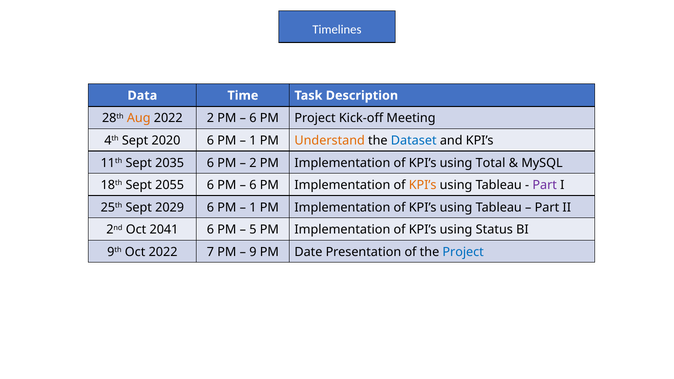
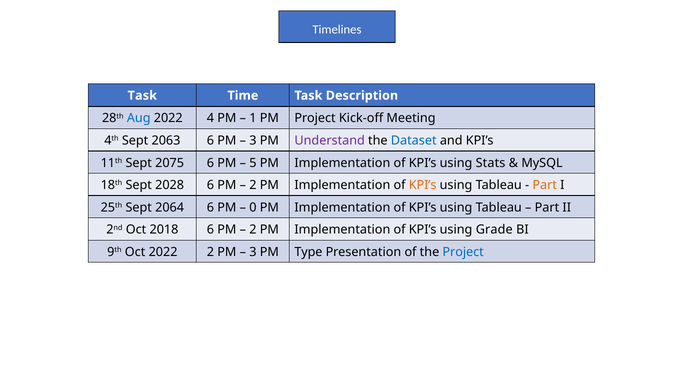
Data at (142, 96): Data -> Task
Aug colour: orange -> blue
2022 2: 2 -> 4
6 at (253, 118): 6 -> 1
2020: 2020 -> 2063
1 at (253, 141): 1 -> 3
Understand colour: orange -> purple
2035: 2035 -> 2075
2 at (253, 163): 2 -> 5
Total: Total -> Stats
2055: 2055 -> 2028
6 at (253, 185): 6 -> 2
Part at (545, 185) colour: purple -> orange
2029: 2029 -> 2064
1 at (253, 207): 1 -> 0
2041: 2041 -> 2018
5 at (253, 230): 5 -> 2
Status: Status -> Grade
2022 7: 7 -> 2
9 at (253, 252): 9 -> 3
Date: Date -> Type
